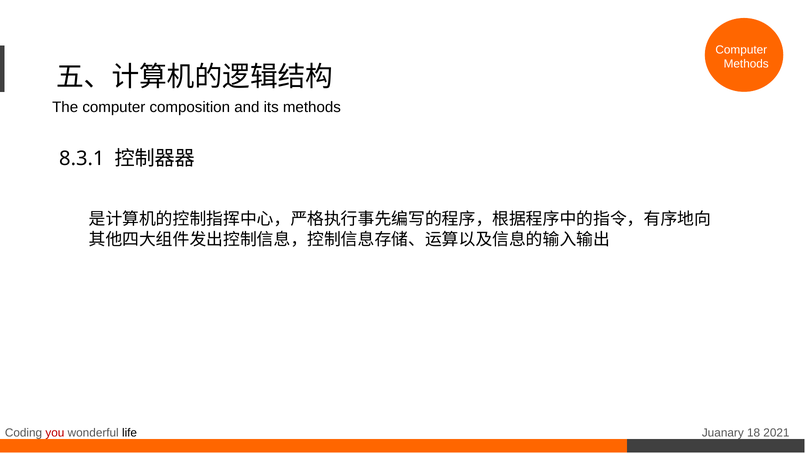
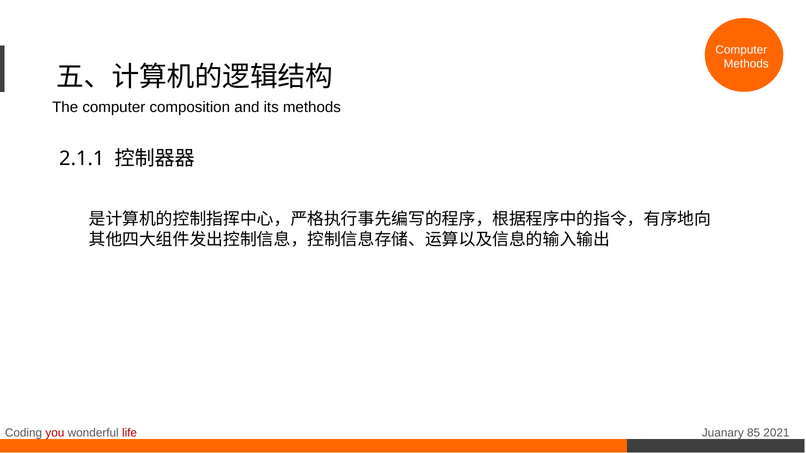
8.3.1: 8.3.1 -> 2.1.1
life colour: black -> red
18: 18 -> 85
